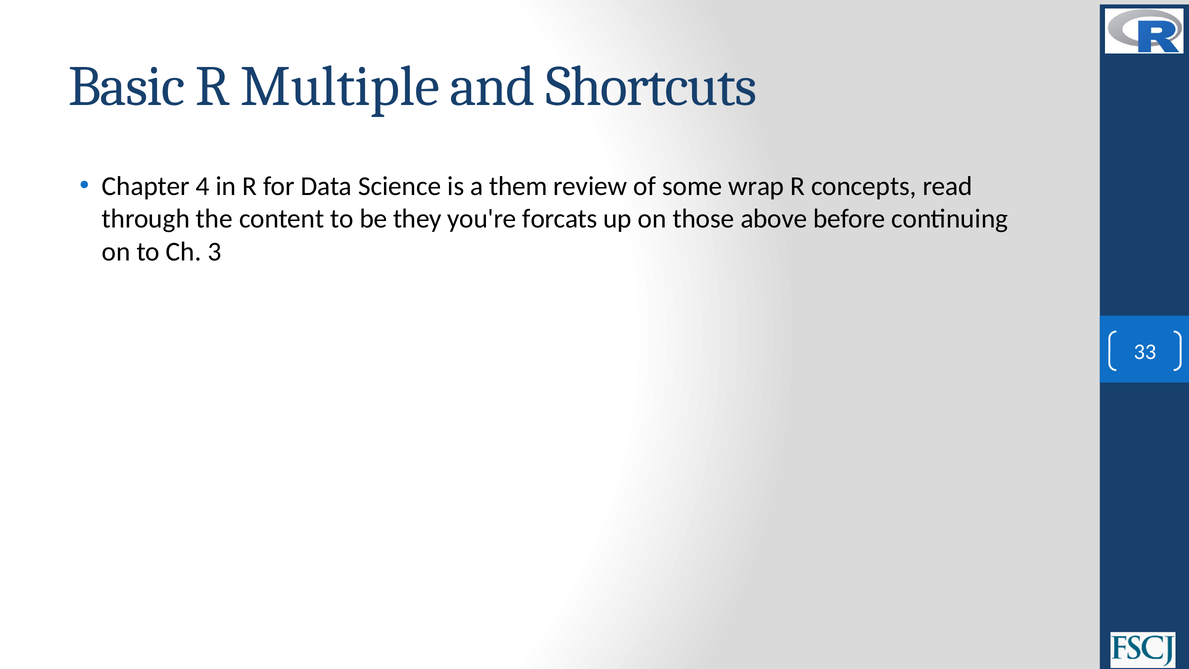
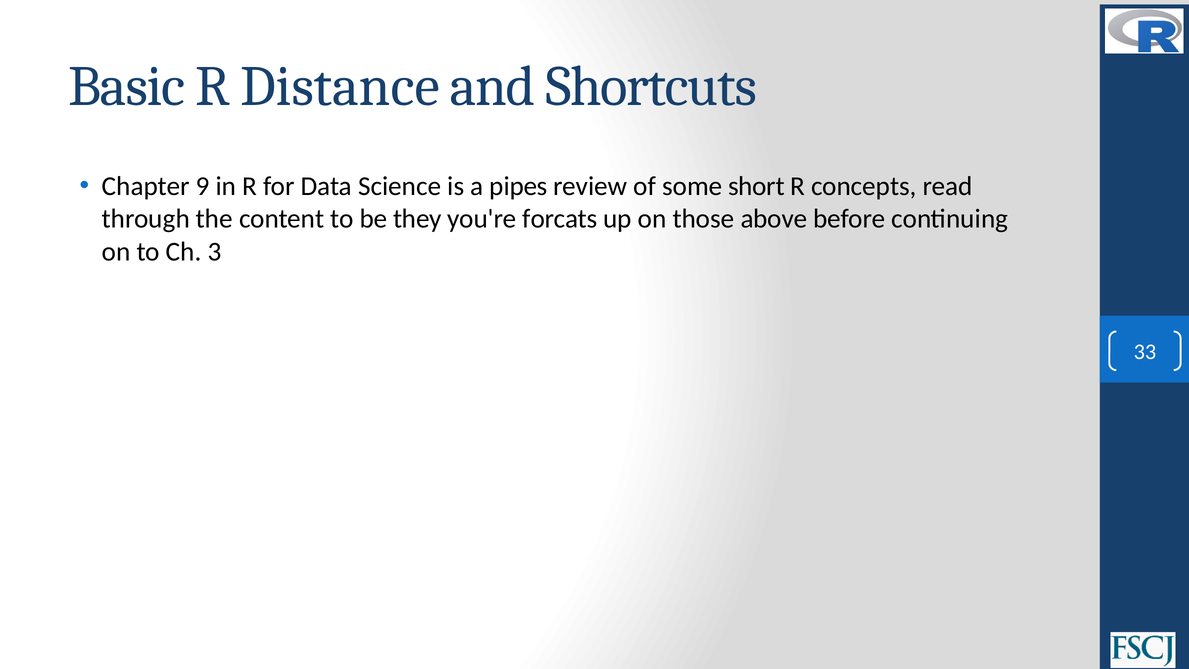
Multiple: Multiple -> Distance
4: 4 -> 9
them: them -> pipes
wrap: wrap -> short
